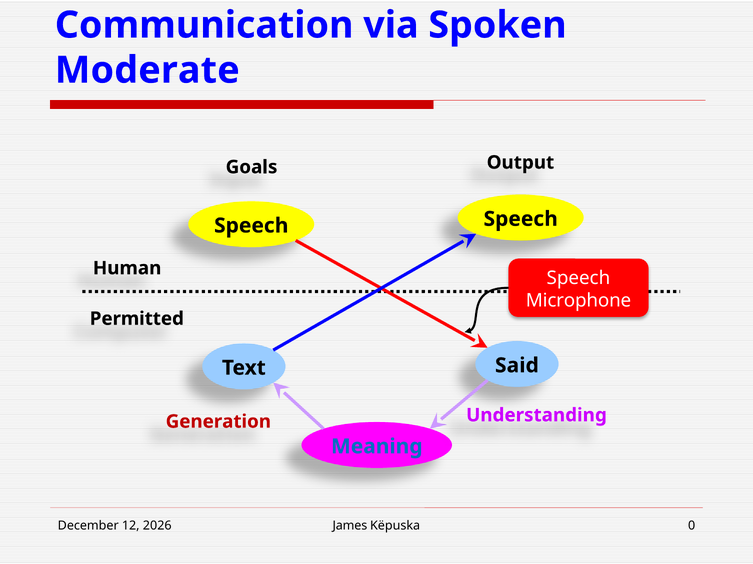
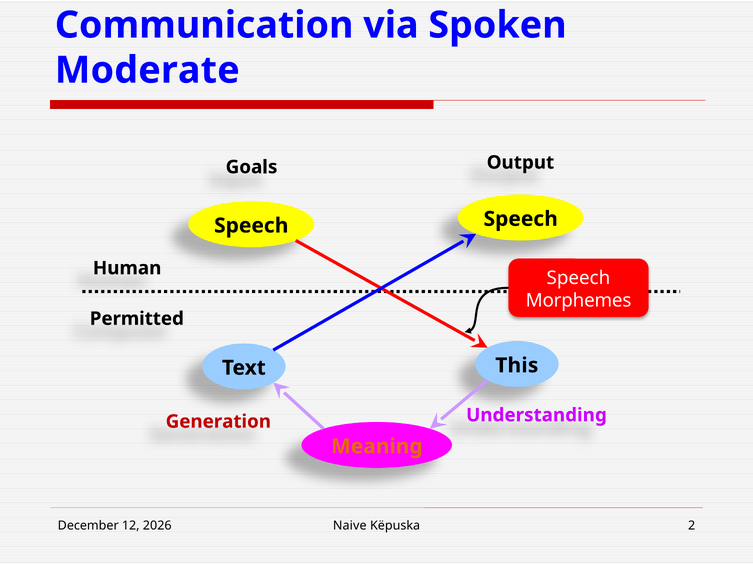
Microphone: Microphone -> Morphemes
Said: Said -> This
Meaning colour: blue -> orange
James: James -> Naive
0: 0 -> 2
